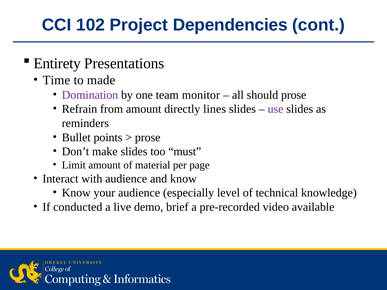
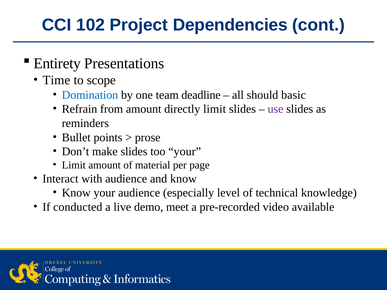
made: made -> scope
Domination colour: purple -> blue
monitor: monitor -> deadline
should prose: prose -> basic
directly lines: lines -> limit
too must: must -> your
brief: brief -> meet
